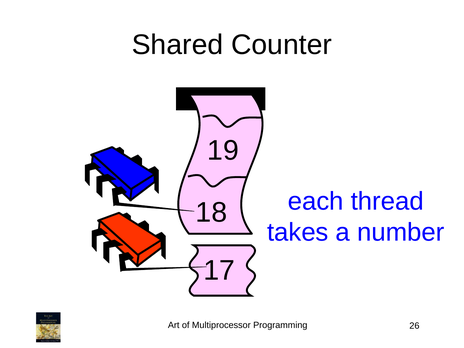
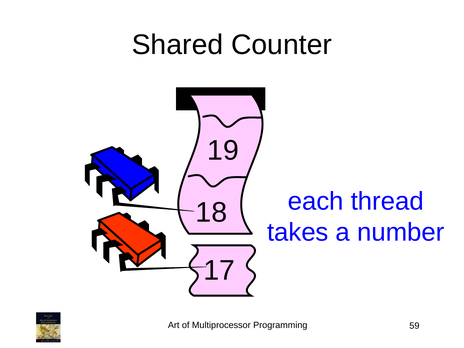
26: 26 -> 59
